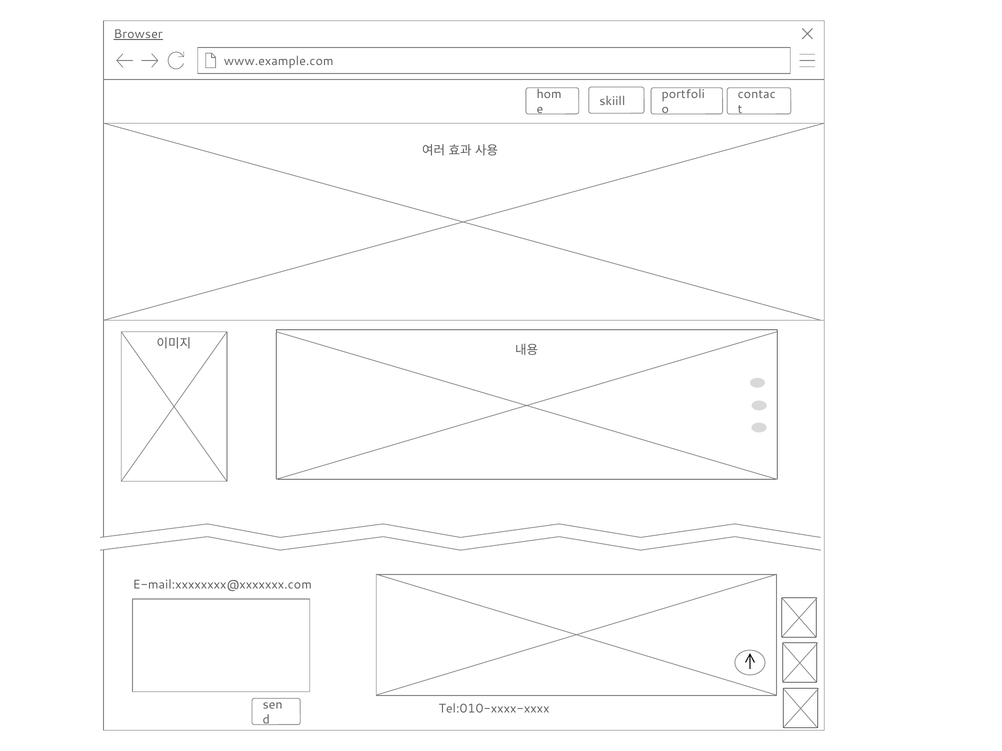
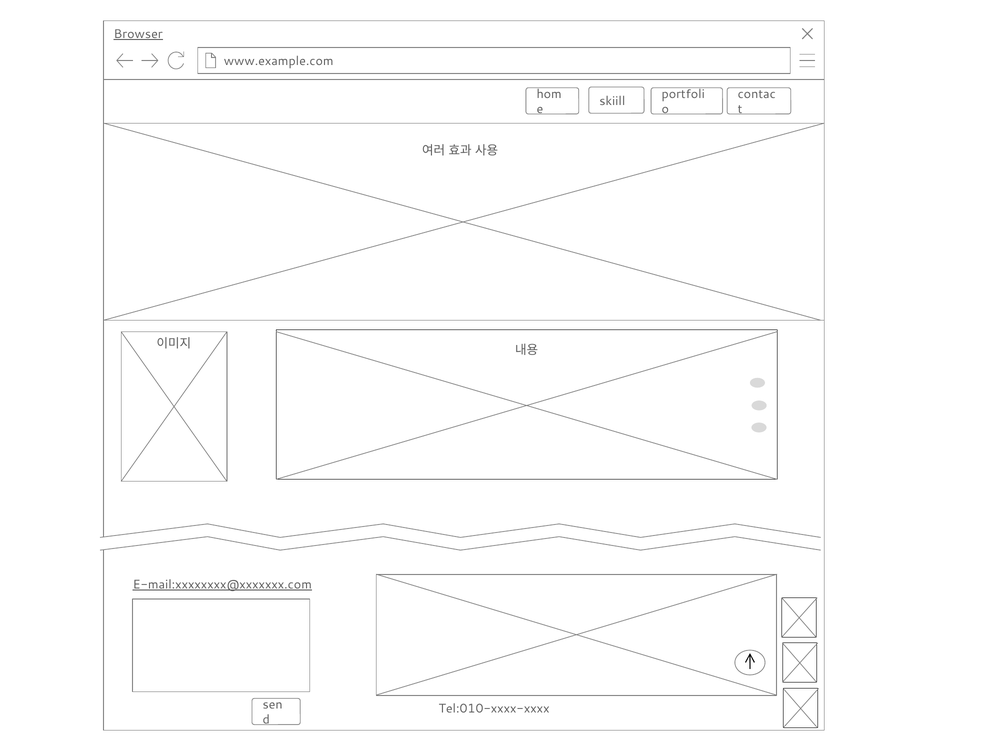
E-mail:xxxxxxxx@xxxxxxx.com underline: none -> present
